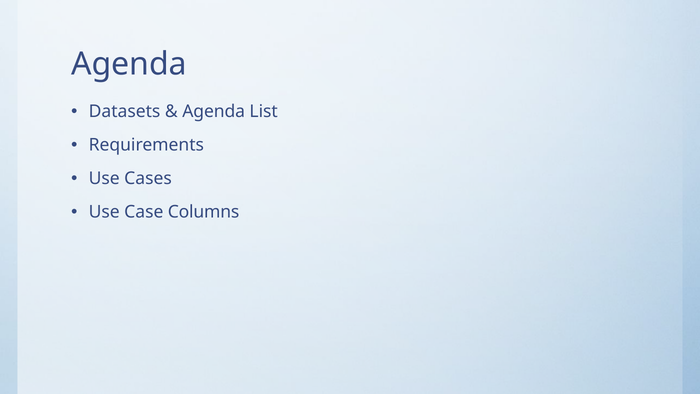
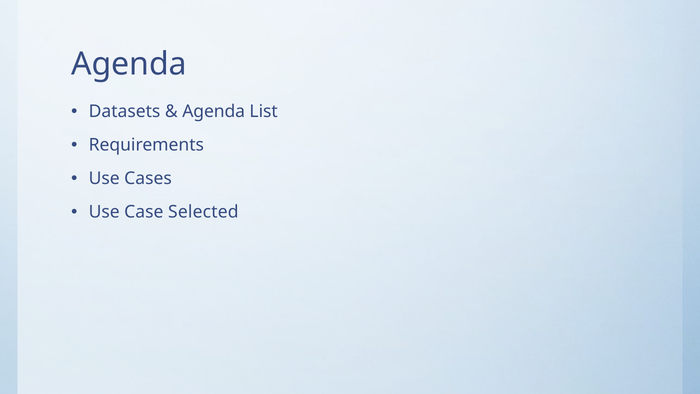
Columns: Columns -> Selected
